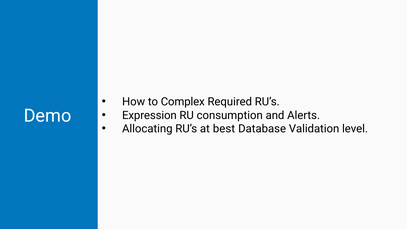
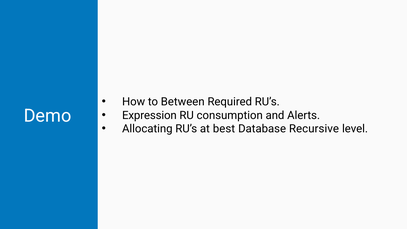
Complex: Complex -> Between
Validation: Validation -> Recursive
